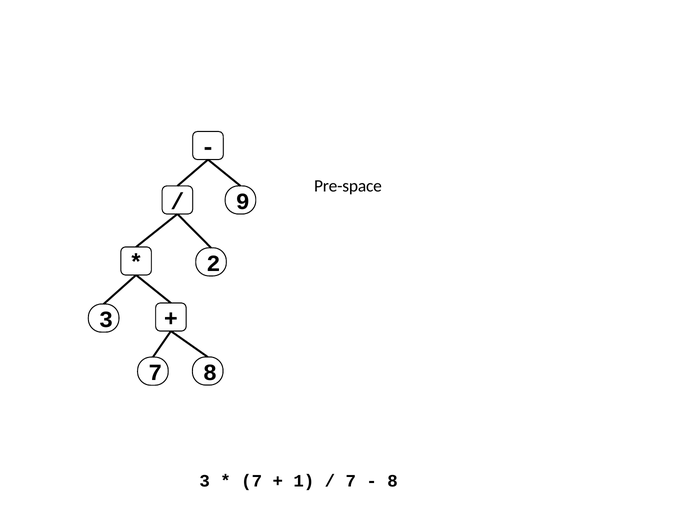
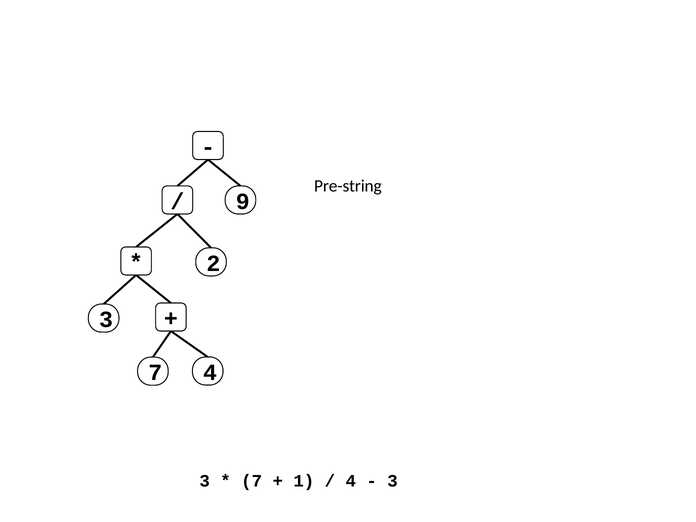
Pre-space: Pre-space -> Pre-string
7 8: 8 -> 4
7 at (351, 481): 7 -> 4
8 at (393, 481): 8 -> 3
